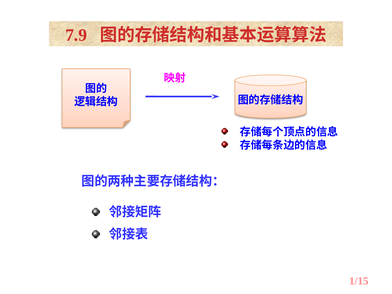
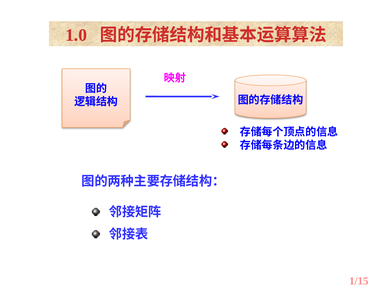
7.9: 7.9 -> 1.0
